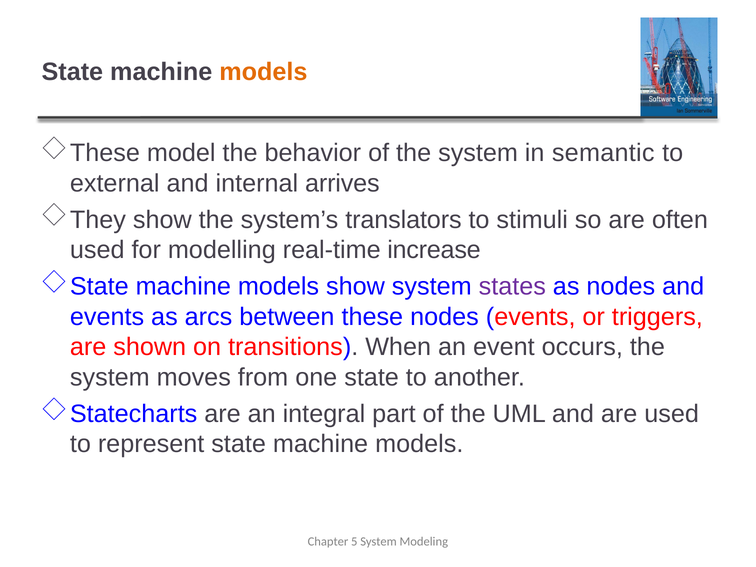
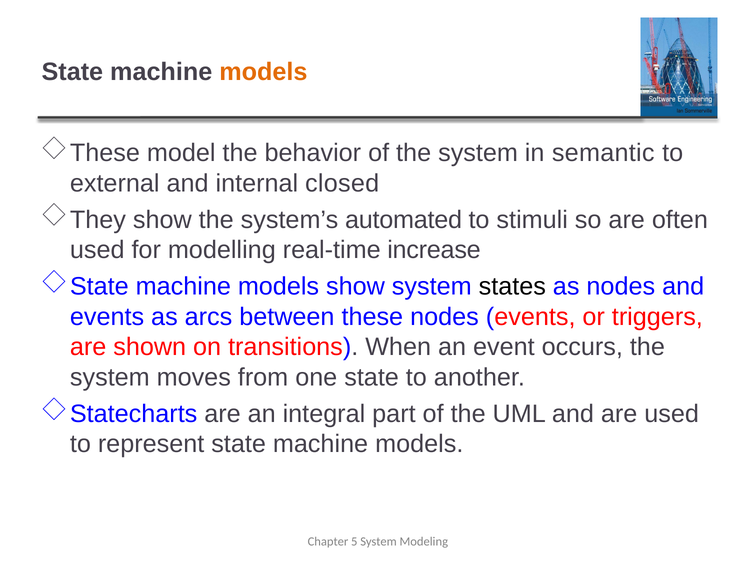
arrives: arrives -> closed
translators: translators -> automated
states colour: purple -> black
